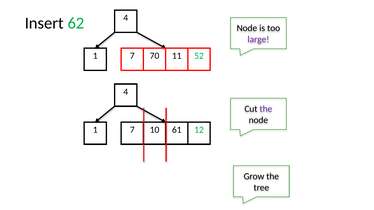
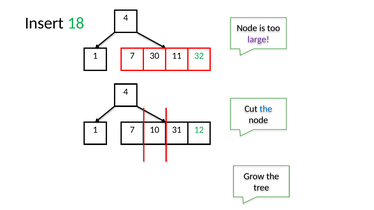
62: 62 -> 18
70: 70 -> 30
52: 52 -> 32
the at (266, 109) colour: purple -> blue
61: 61 -> 31
